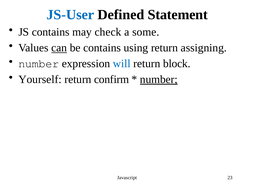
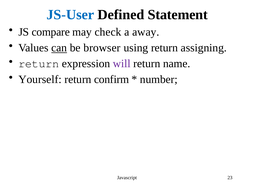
JS contains: contains -> compare
some: some -> away
be contains: contains -> browser
number at (39, 64): number -> return
will colour: blue -> purple
block: block -> name
number at (159, 80) underline: present -> none
